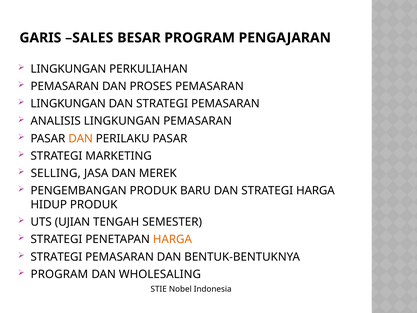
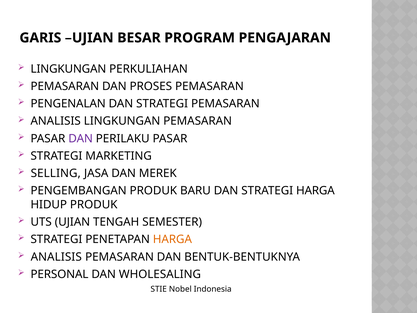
GARIS SALES: SALES -> UJIAN
LINGKUNGAN at (68, 104): LINGKUNGAN -> PENGENALAN
DAN at (81, 138) colour: orange -> purple
STRATEGI at (56, 257): STRATEGI -> ANALISIS
PROGRAM at (59, 274): PROGRAM -> PERSONAL
